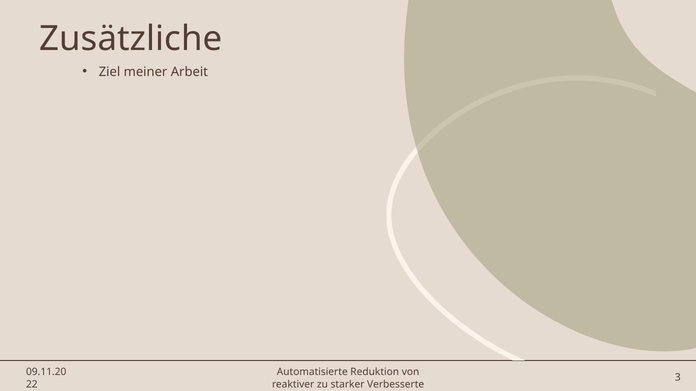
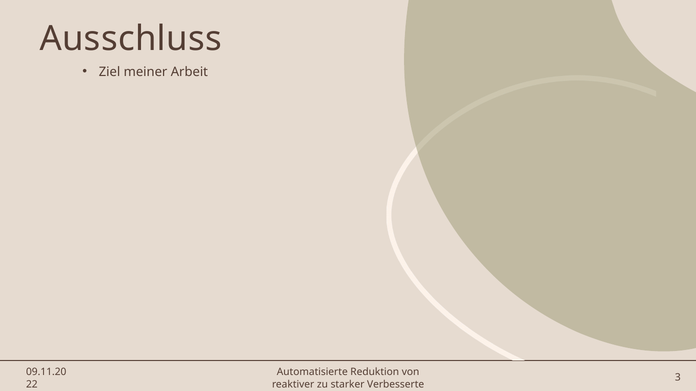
Zusätzliche: Zusätzliche -> Ausschluss
